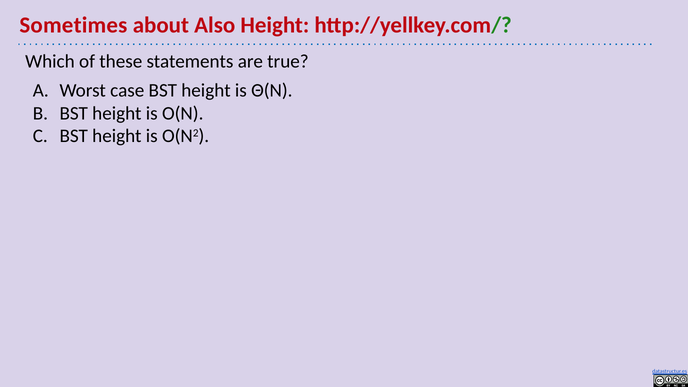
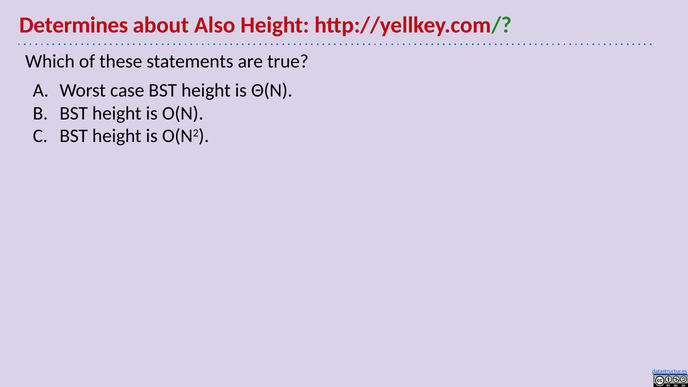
Sometimes: Sometimes -> Determines
